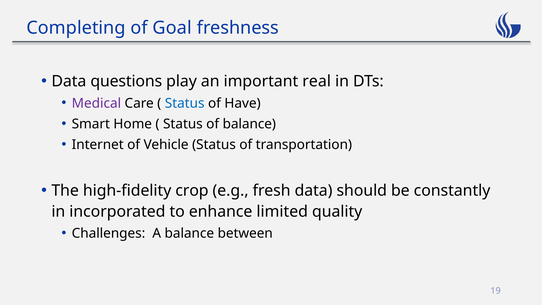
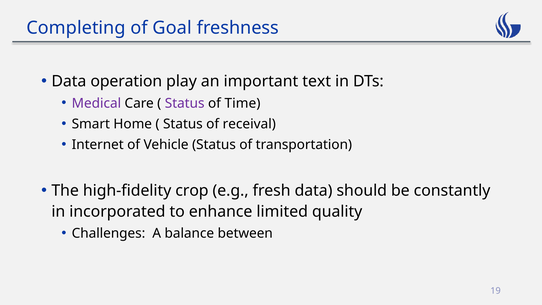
questions: questions -> operation
real: real -> text
Status at (185, 103) colour: blue -> purple
Have: Have -> Time
of balance: balance -> receival
